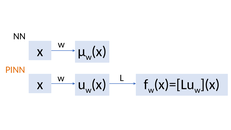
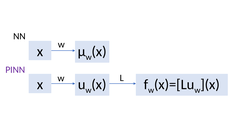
PINN colour: orange -> purple
